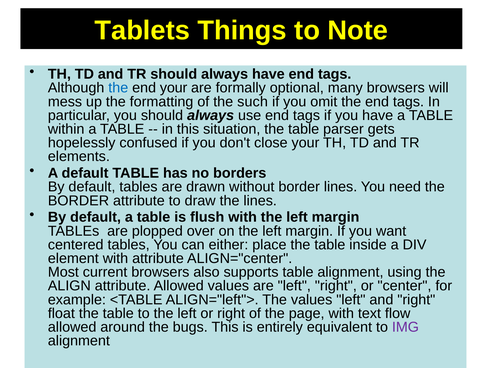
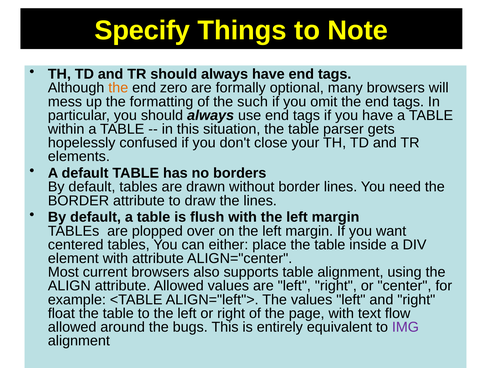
Tablets: Tablets -> Specify
the at (118, 88) colour: blue -> orange
end your: your -> zero
